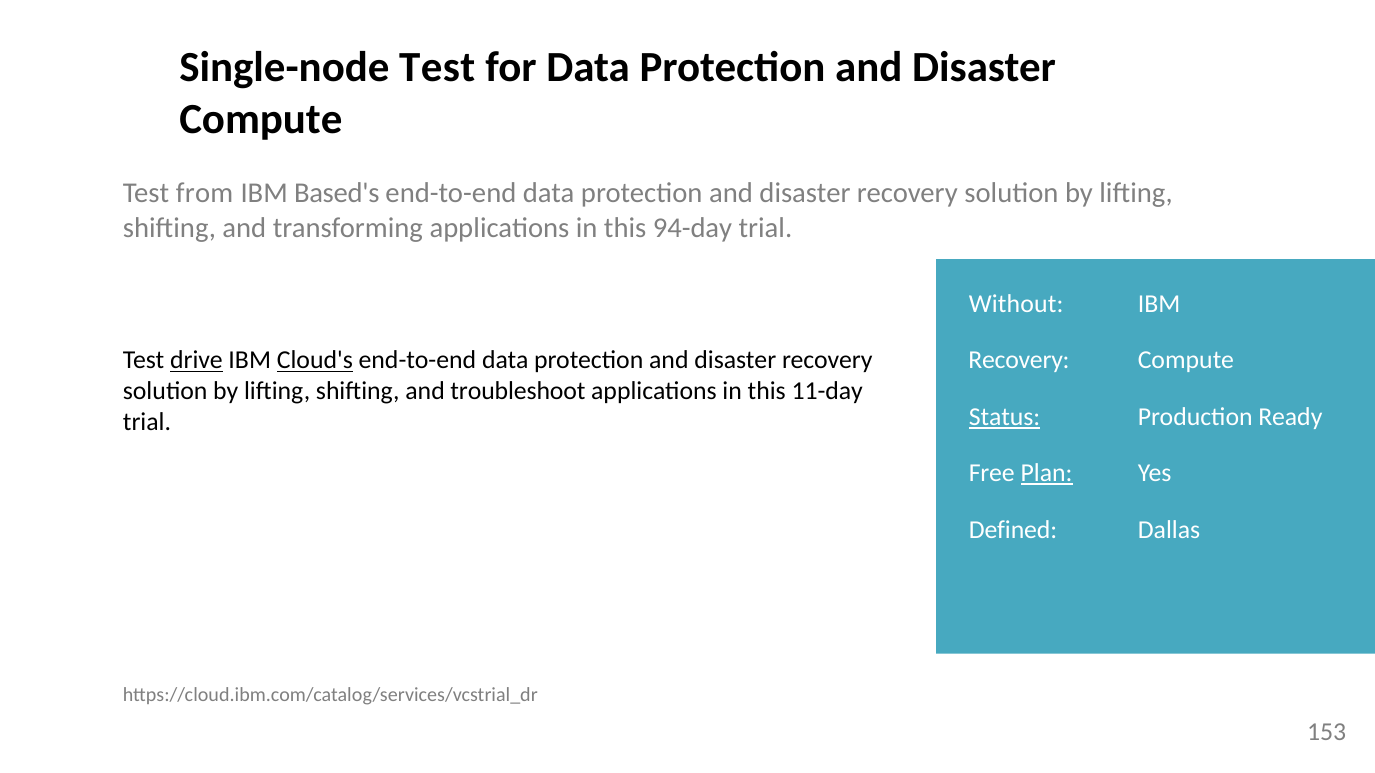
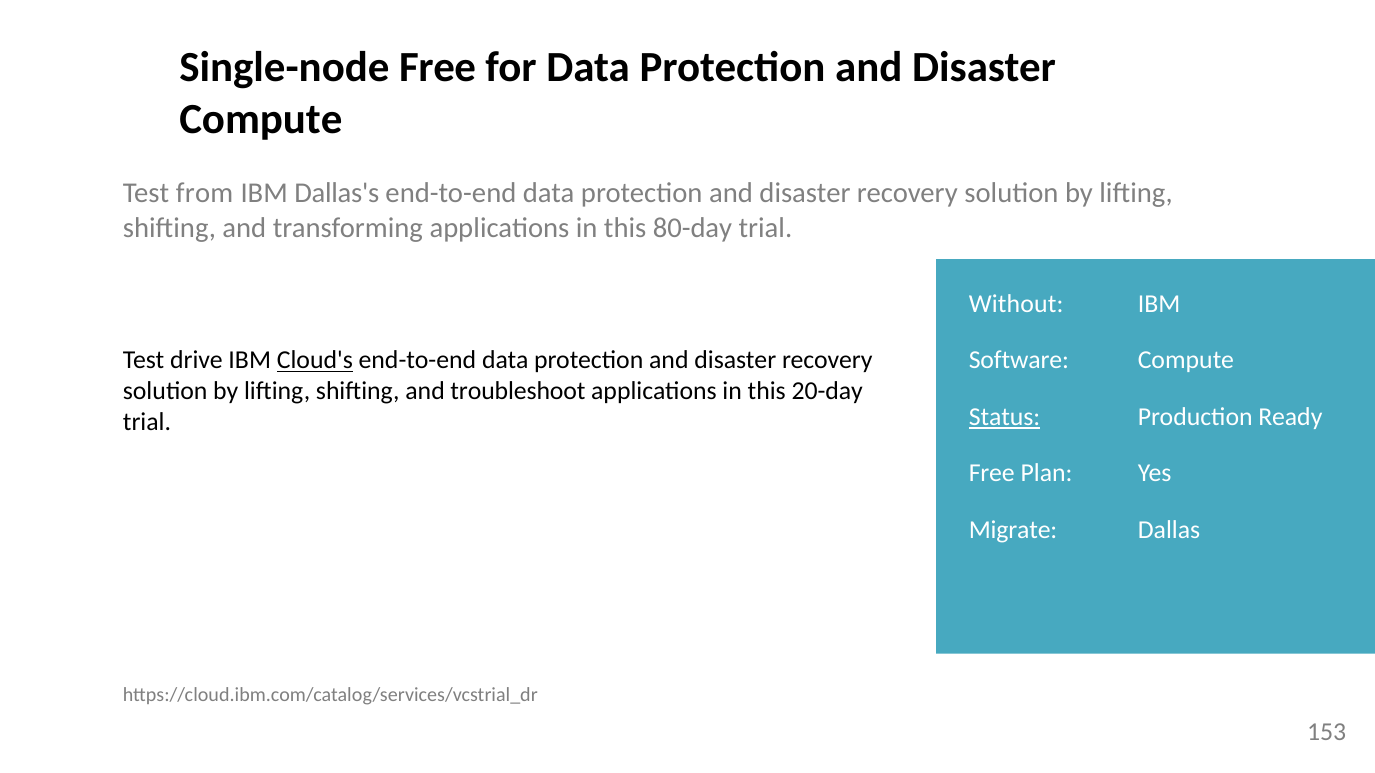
Single-node Test: Test -> Free
Based's: Based's -> Dallas's
94-day: 94-day -> 80-day
drive underline: present -> none
Recovery at (1019, 361): Recovery -> Software
11-day: 11-day -> 20-day
Plan underline: present -> none
Defined: Defined -> Migrate
